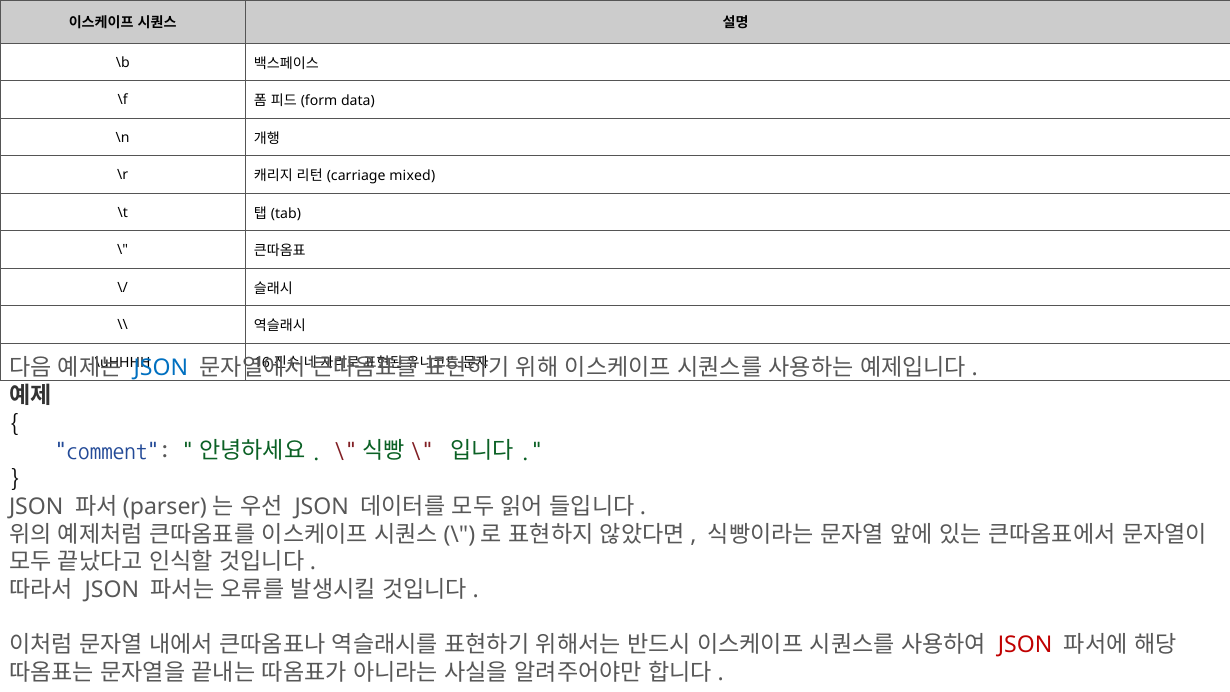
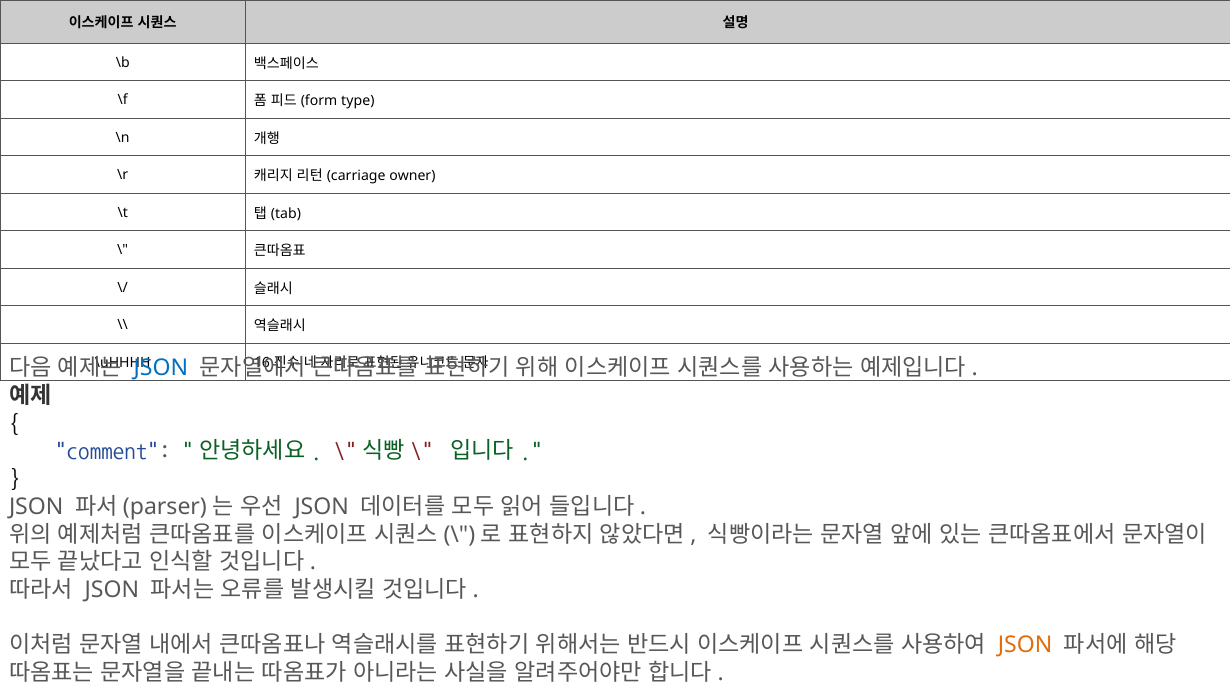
data: data -> type
mixed: mixed -> owner
JSON at (1025, 645) colour: red -> orange
